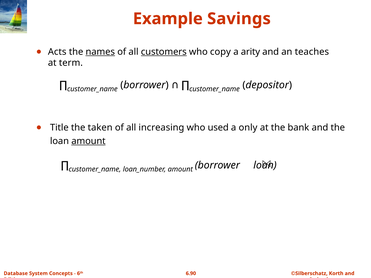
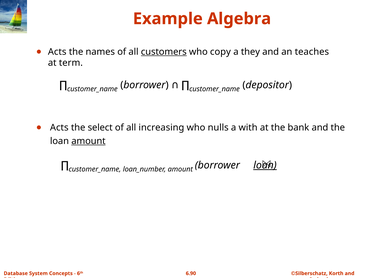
Savings: Savings -> Algebra
names underline: present -> none
arity: arity -> they
Title at (59, 128): Title -> Acts
taken: taken -> select
used: used -> nulls
only: only -> with
loan at (265, 165) underline: none -> present
